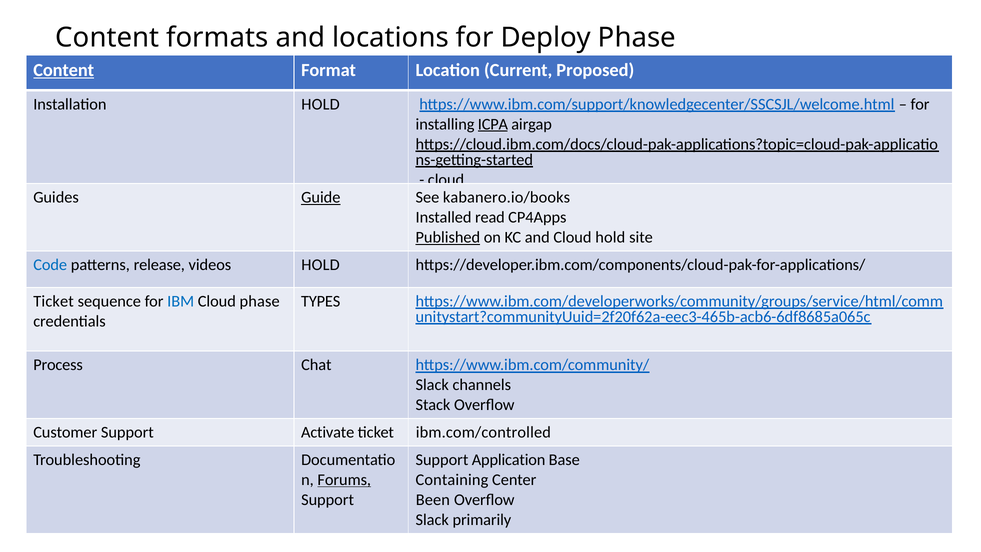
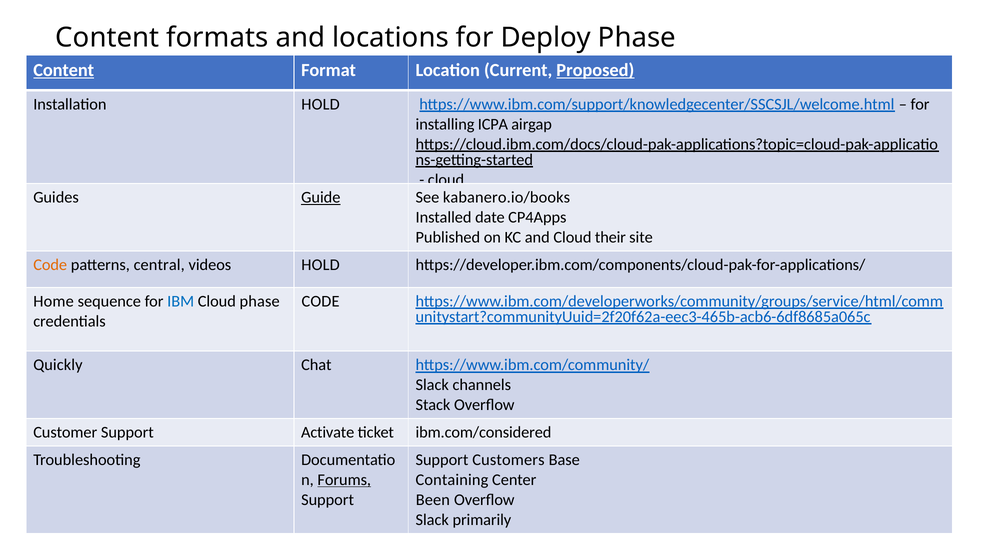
Proposed underline: none -> present
ICPA underline: present -> none
read: read -> date
Published underline: present -> none
Cloud hold: hold -> their
Code at (50, 265) colour: blue -> orange
release: release -> central
Ticket at (54, 301): Ticket -> Home
TYPES at (321, 301): TYPES -> CODE
Process: Process -> Quickly
ibm.com/controlled: ibm.com/controlled -> ibm.com/considered
Application: Application -> Customers
